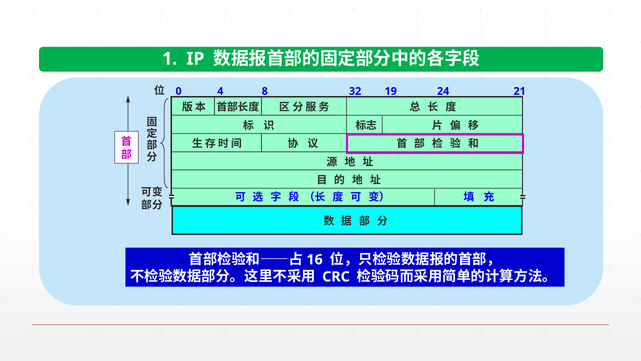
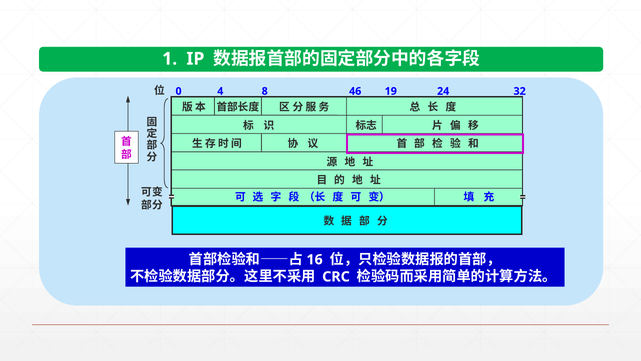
32: 32 -> 46
21: 21 -> 32
